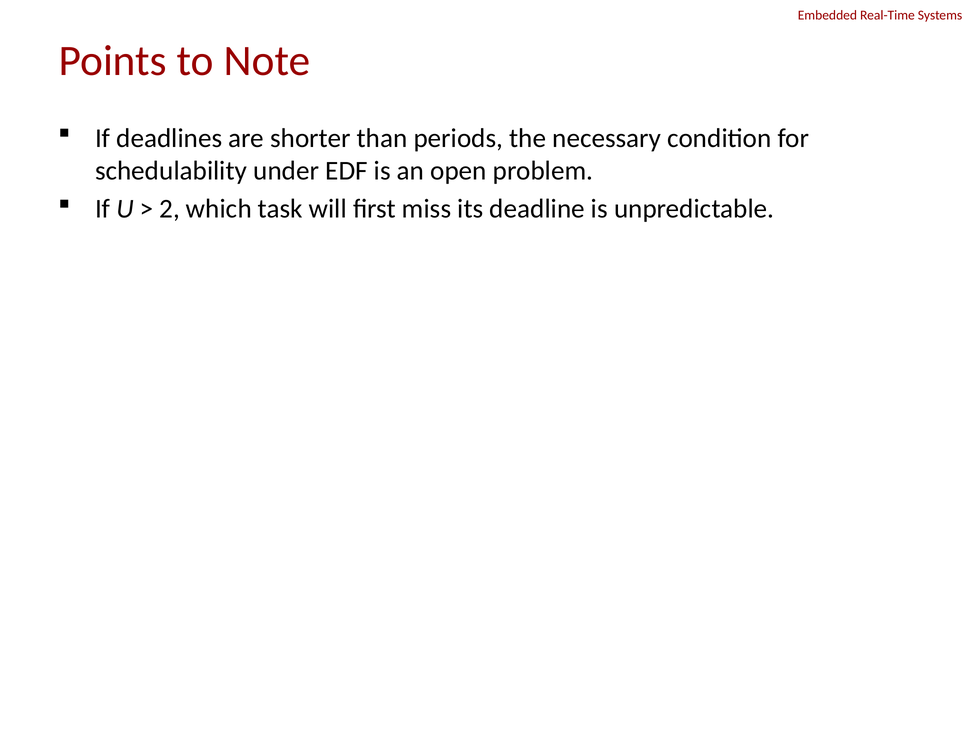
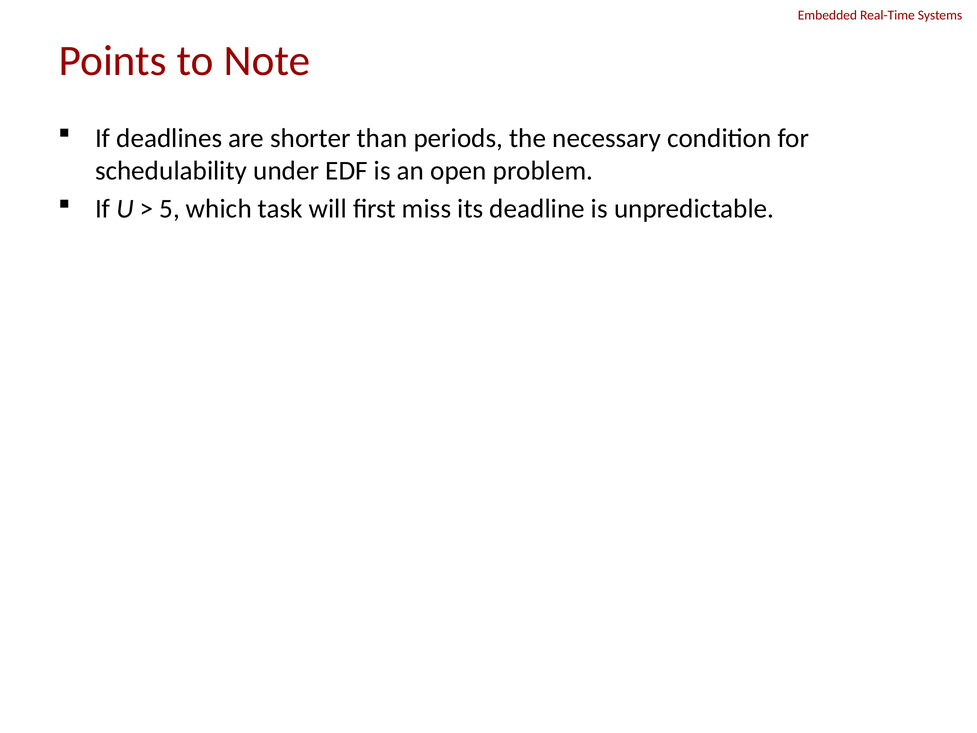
2: 2 -> 5
